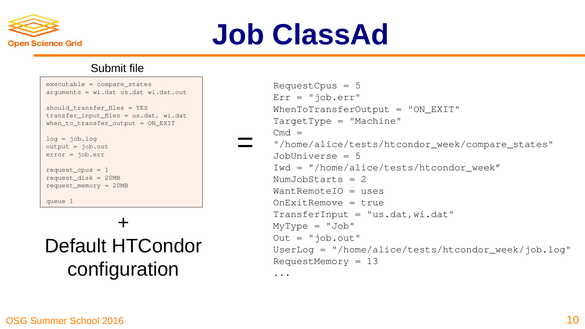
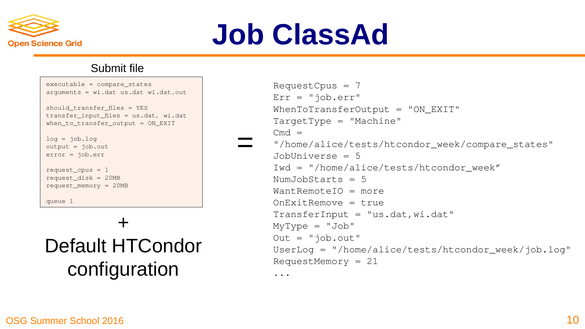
5 at (358, 85): 5 -> 7
2 at (364, 179): 2 -> 5
uses: uses -> more
13: 13 -> 21
